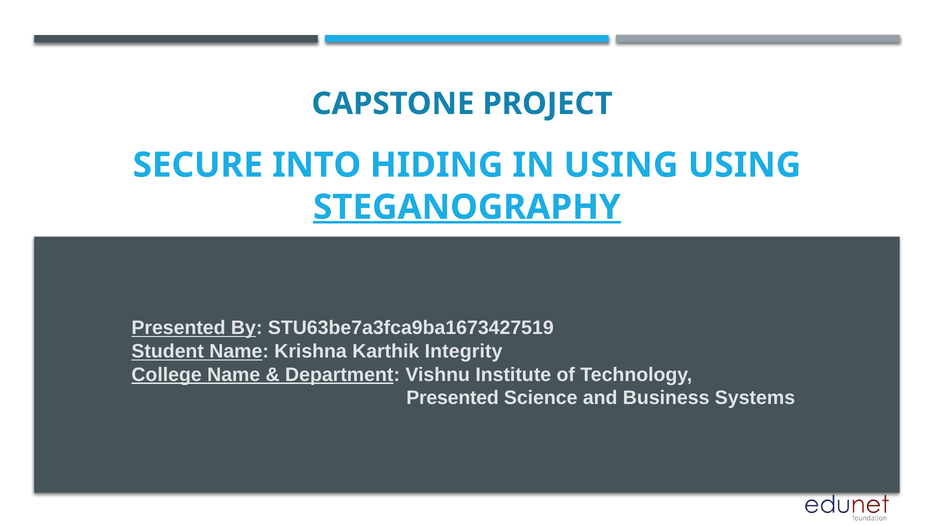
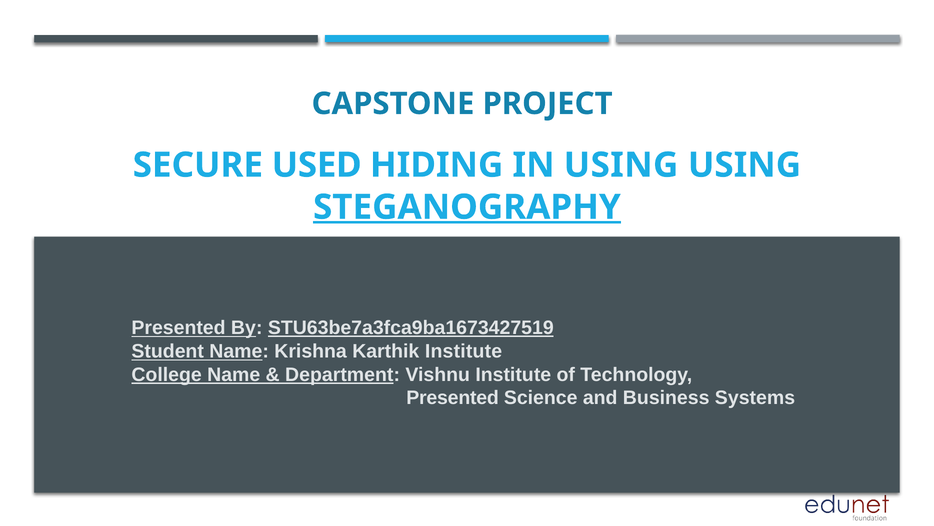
INTO: INTO -> USED
STU63be7a3fca9ba1673427519 underline: none -> present
Karthik Integrity: Integrity -> Institute
